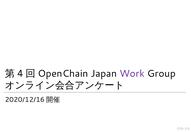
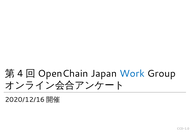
Work colour: purple -> blue
